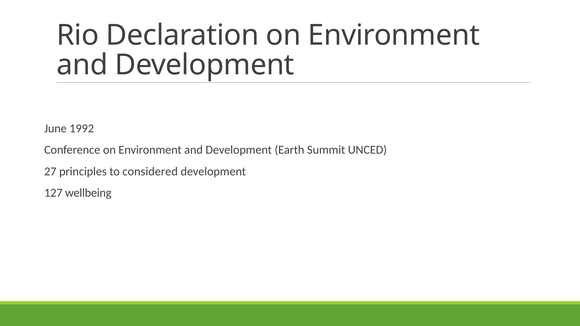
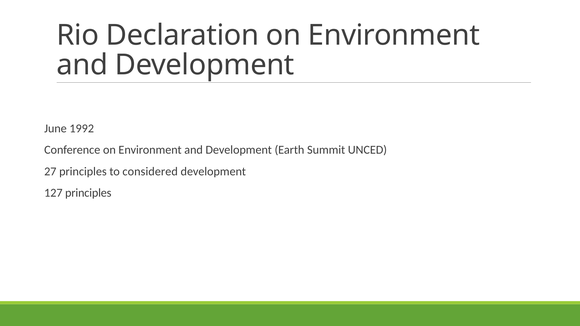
127 wellbeing: wellbeing -> principles
